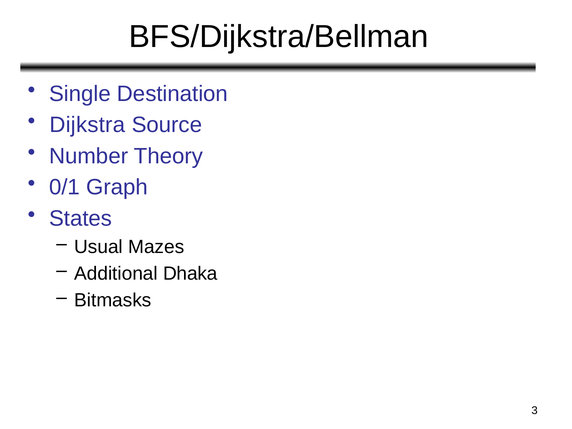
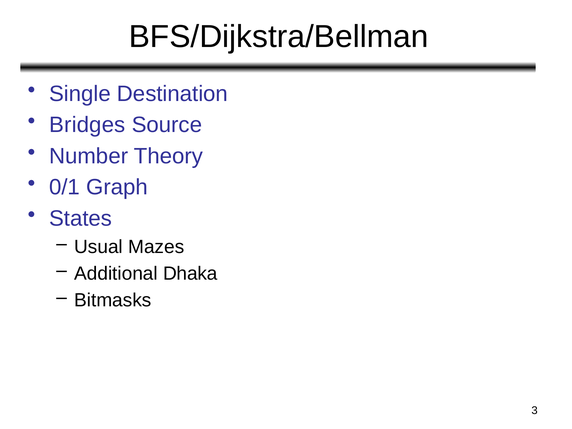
Dijkstra: Dijkstra -> Bridges
